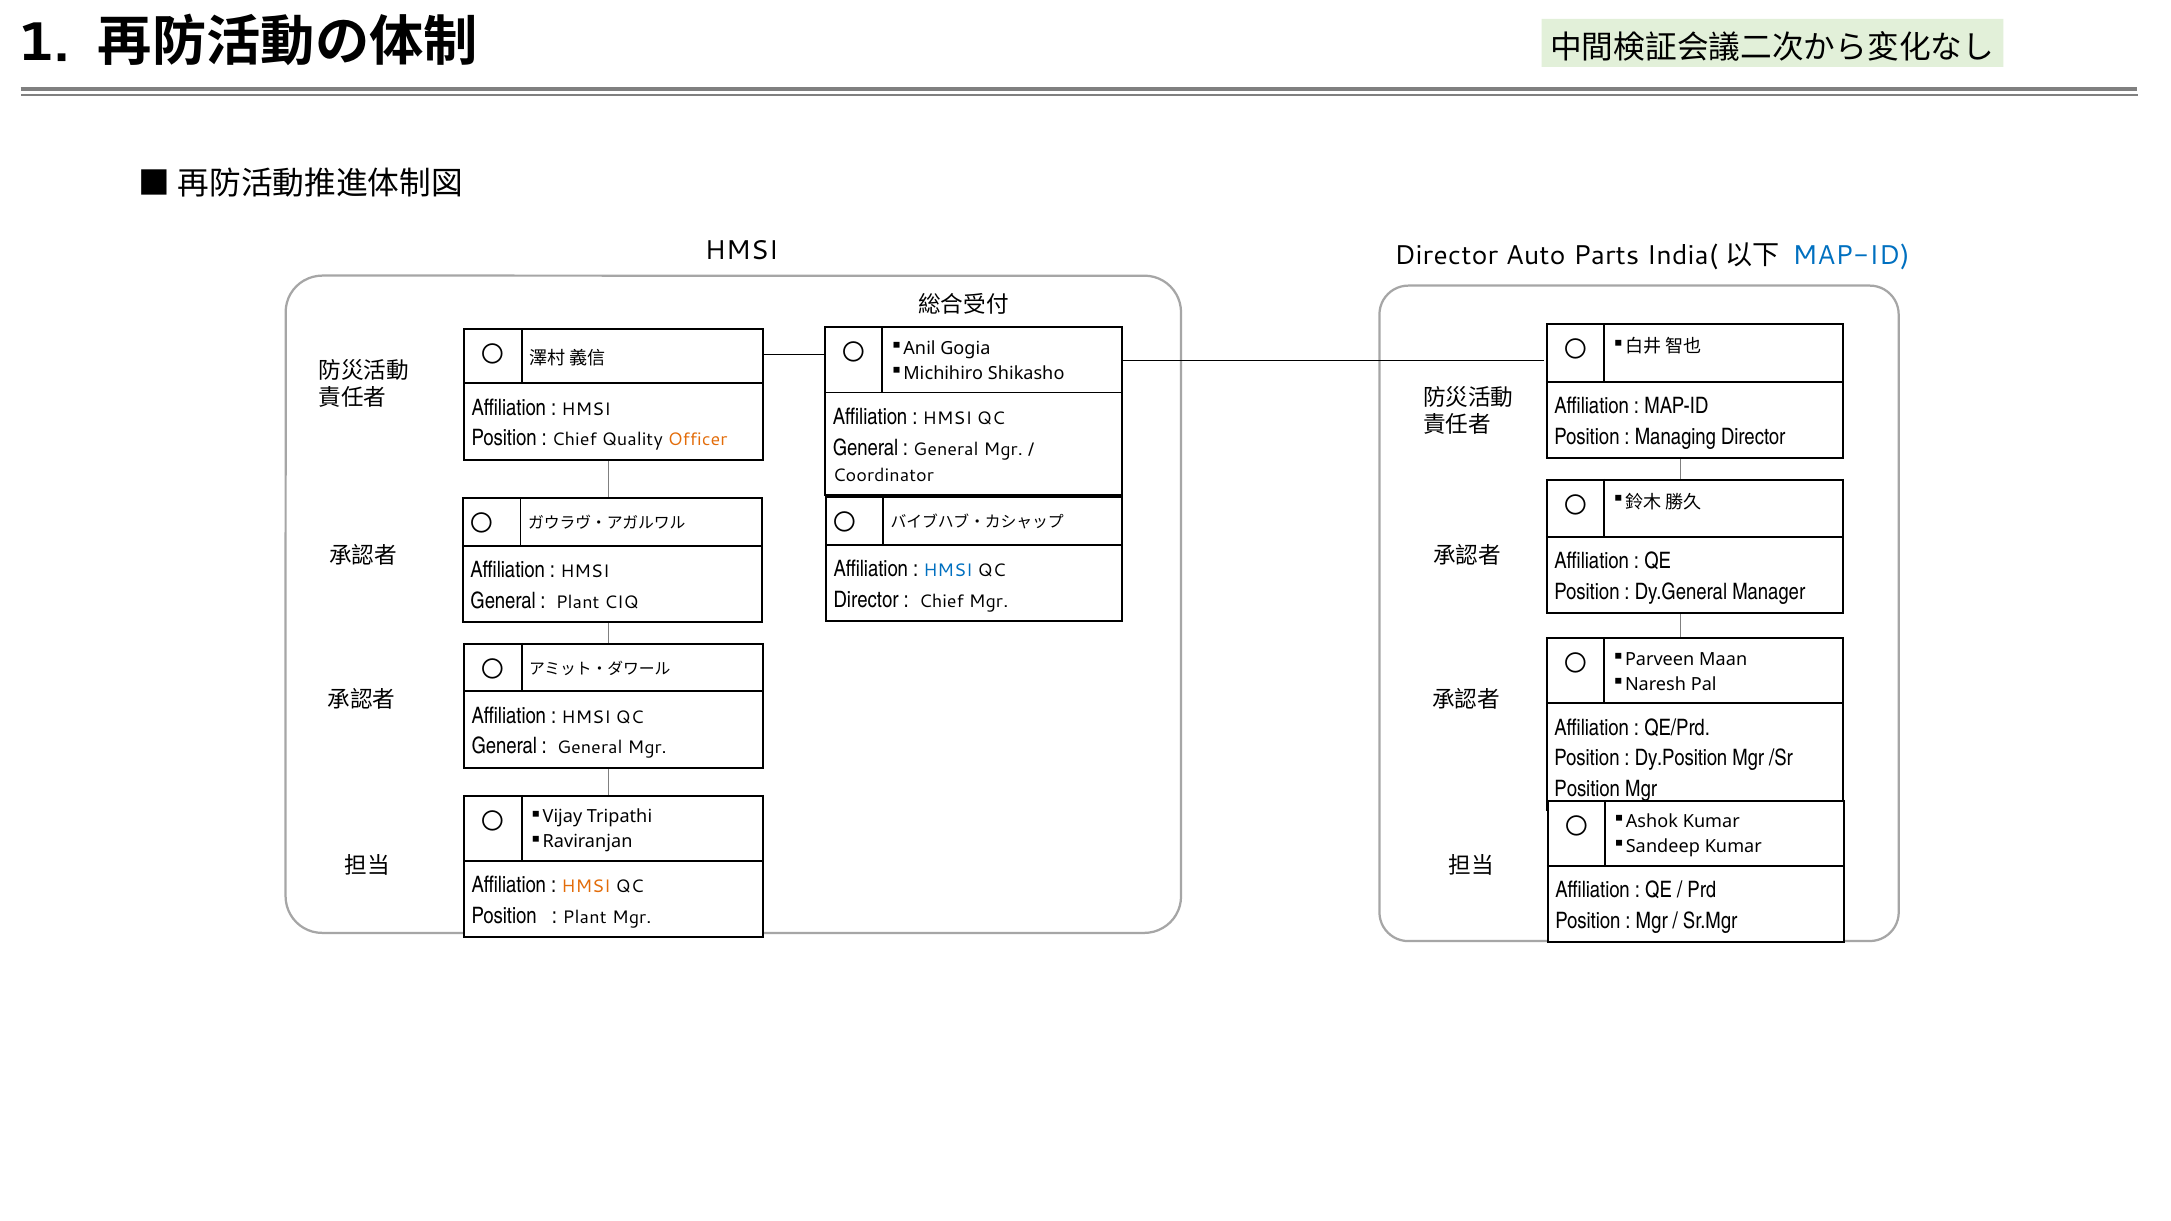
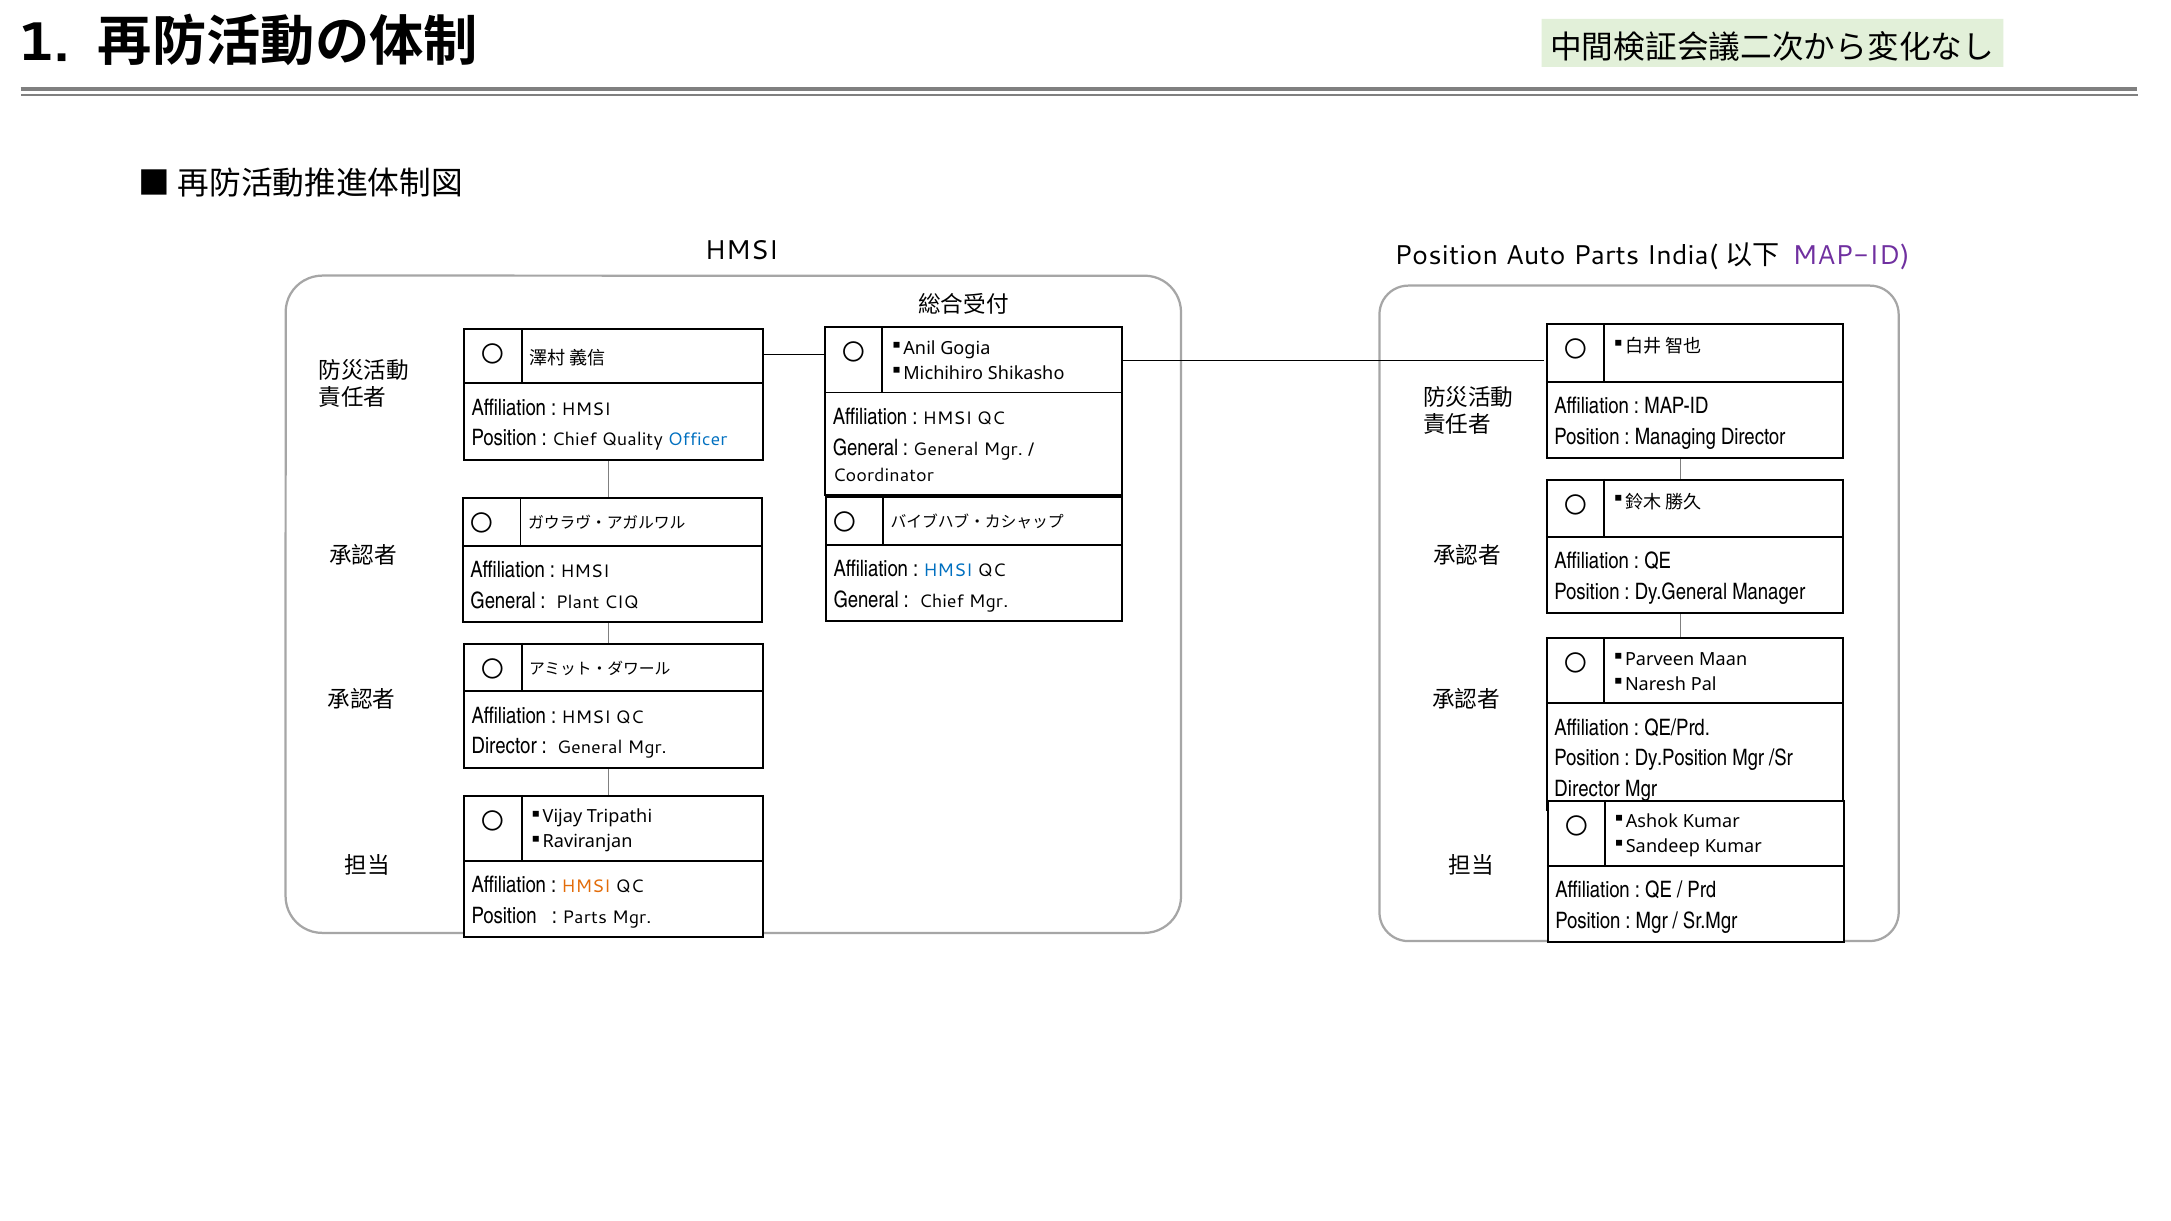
Director at (1446, 255): Director -> Position
MAP-ID at (1851, 255) colour: blue -> purple
Officer colour: orange -> blue
Director at (866, 600): Director -> General
General at (504, 747): General -> Director
Position at (1587, 789): Position -> Director
Plant at (585, 918): Plant -> Parts
